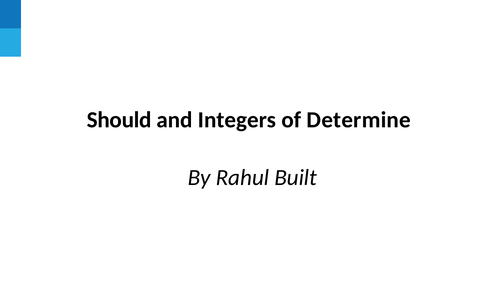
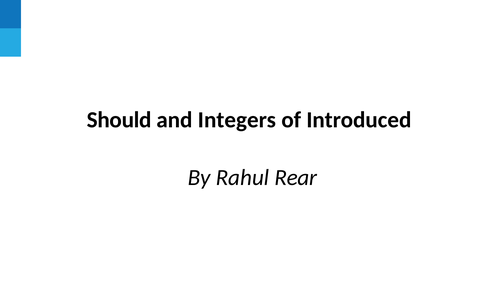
Determine: Determine -> Introduced
Built: Built -> Rear
